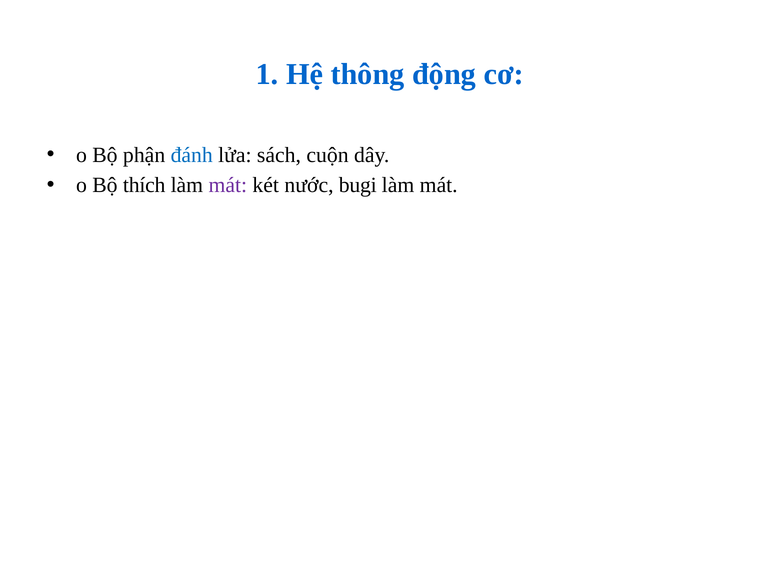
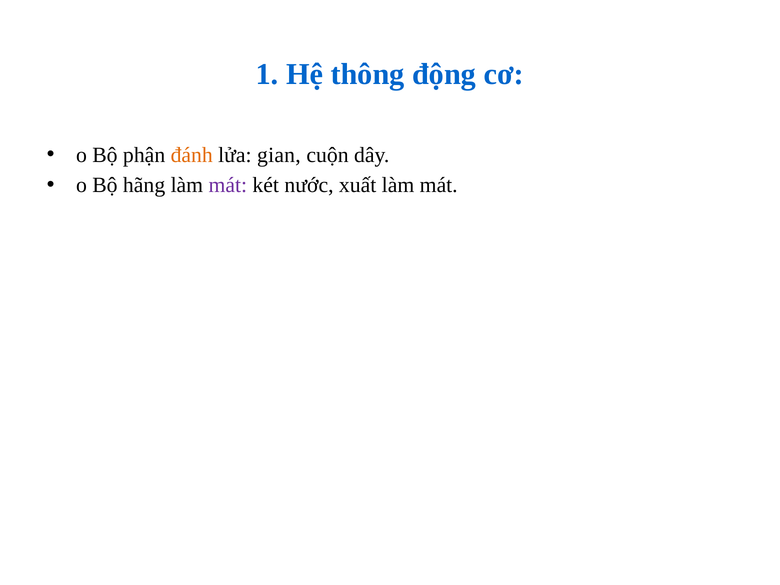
đánh colour: blue -> orange
sách: sách -> gian
thích: thích -> hãng
bugi: bugi -> xuất
